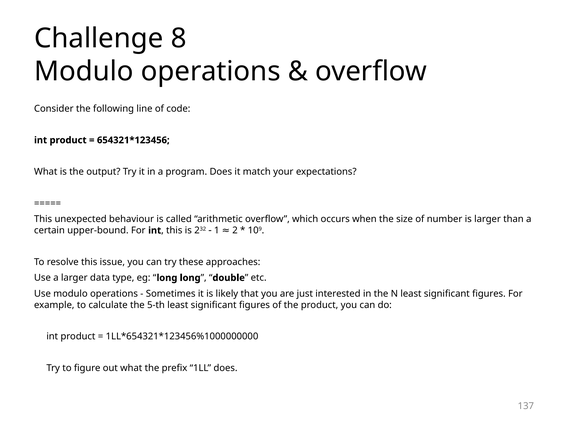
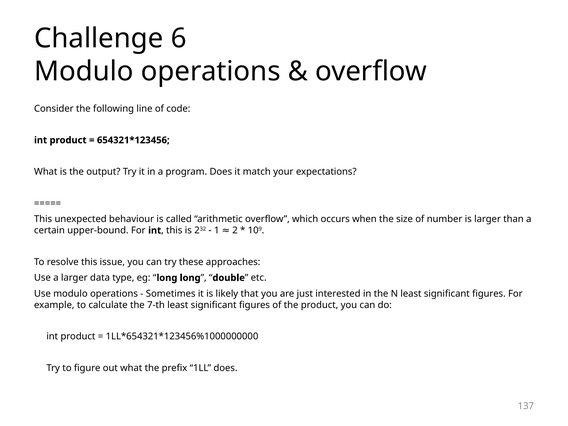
8: 8 -> 6
5-th: 5-th -> 7-th
